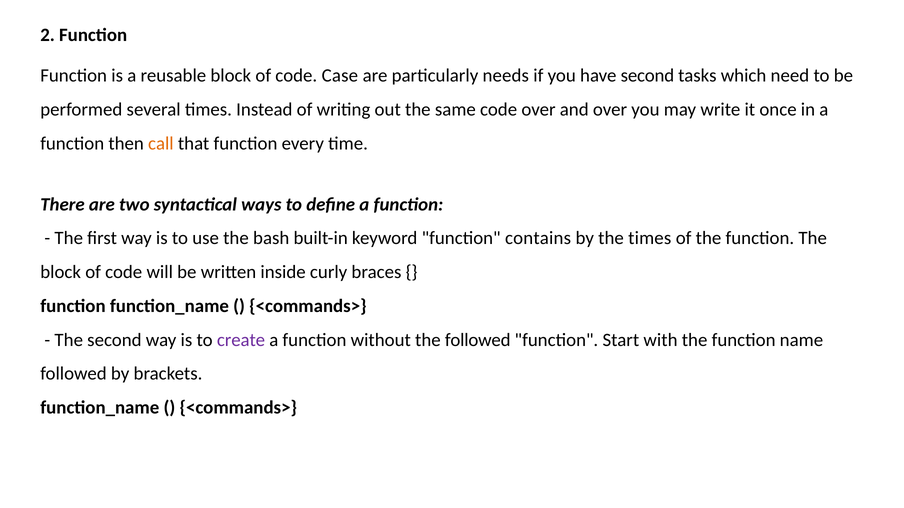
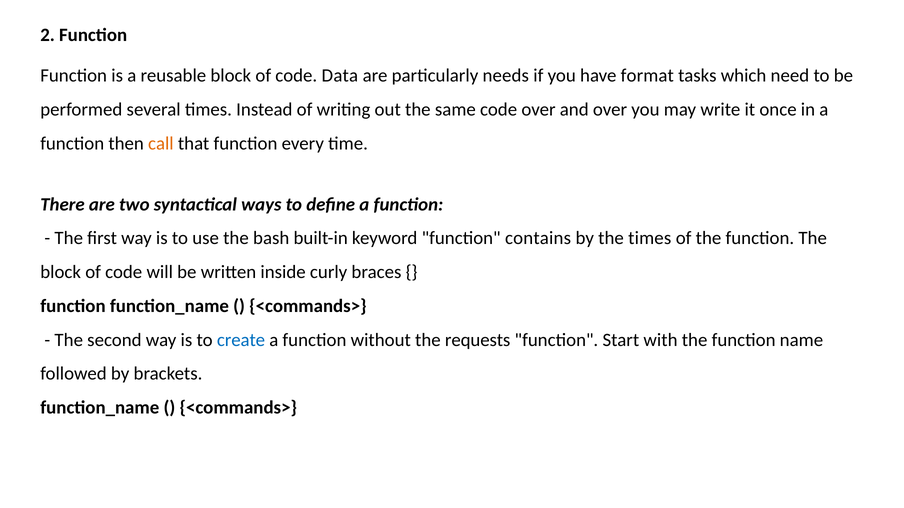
Case: Case -> Data
have second: second -> format
create colour: purple -> blue
the followed: followed -> requests
